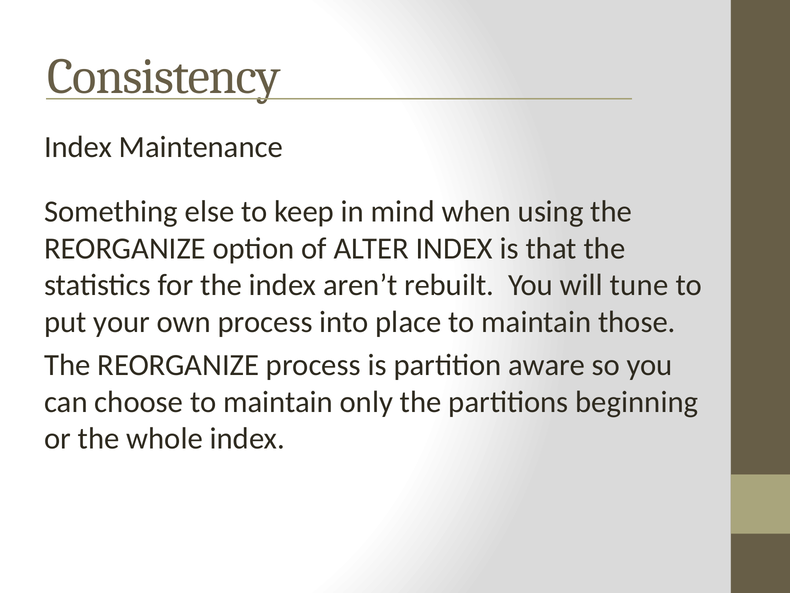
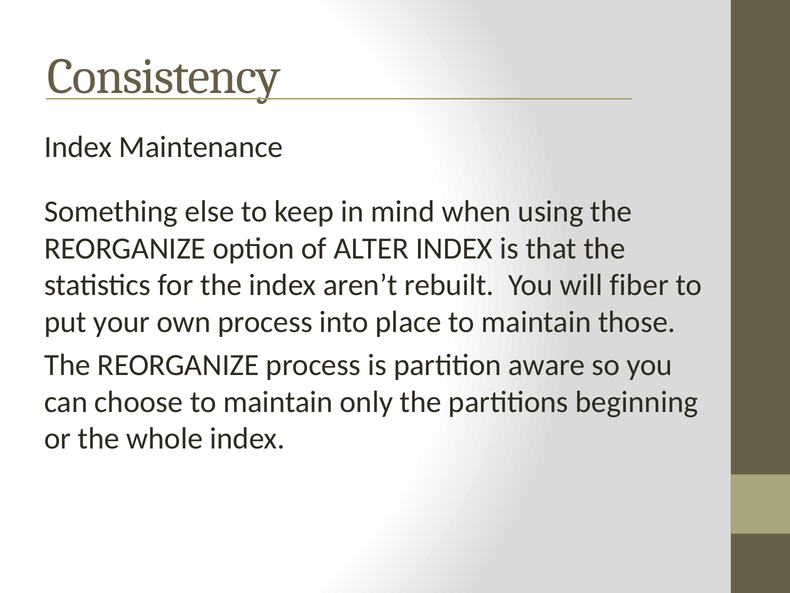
tune: tune -> fiber
